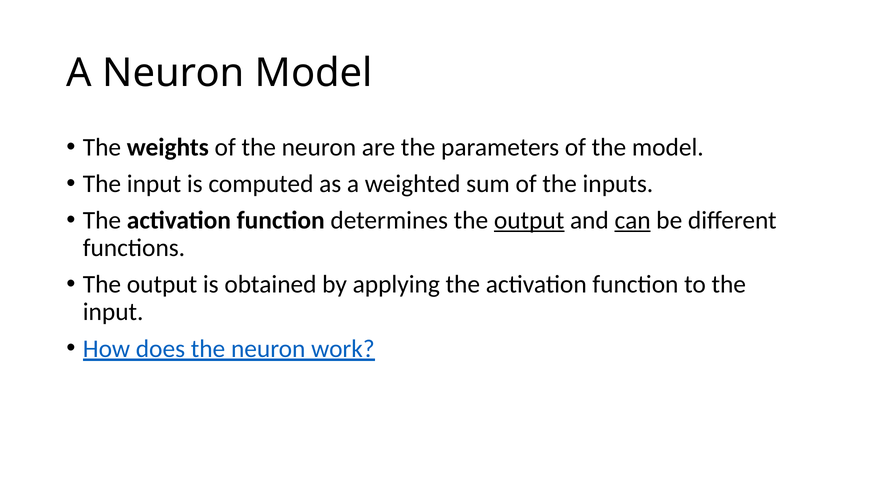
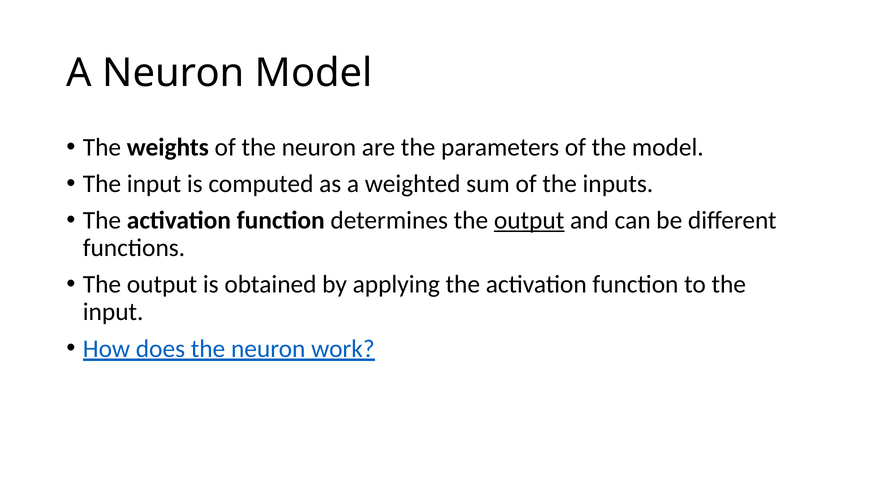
can underline: present -> none
